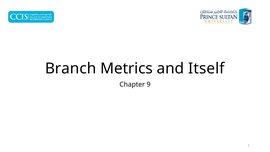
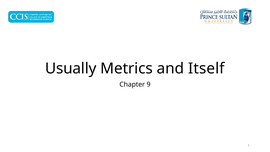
Branch: Branch -> Usually
